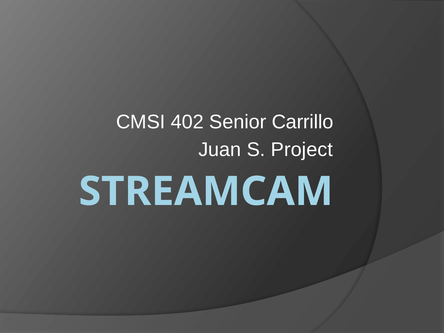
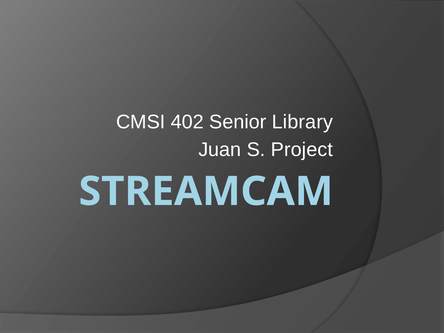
Carrillo: Carrillo -> Library
